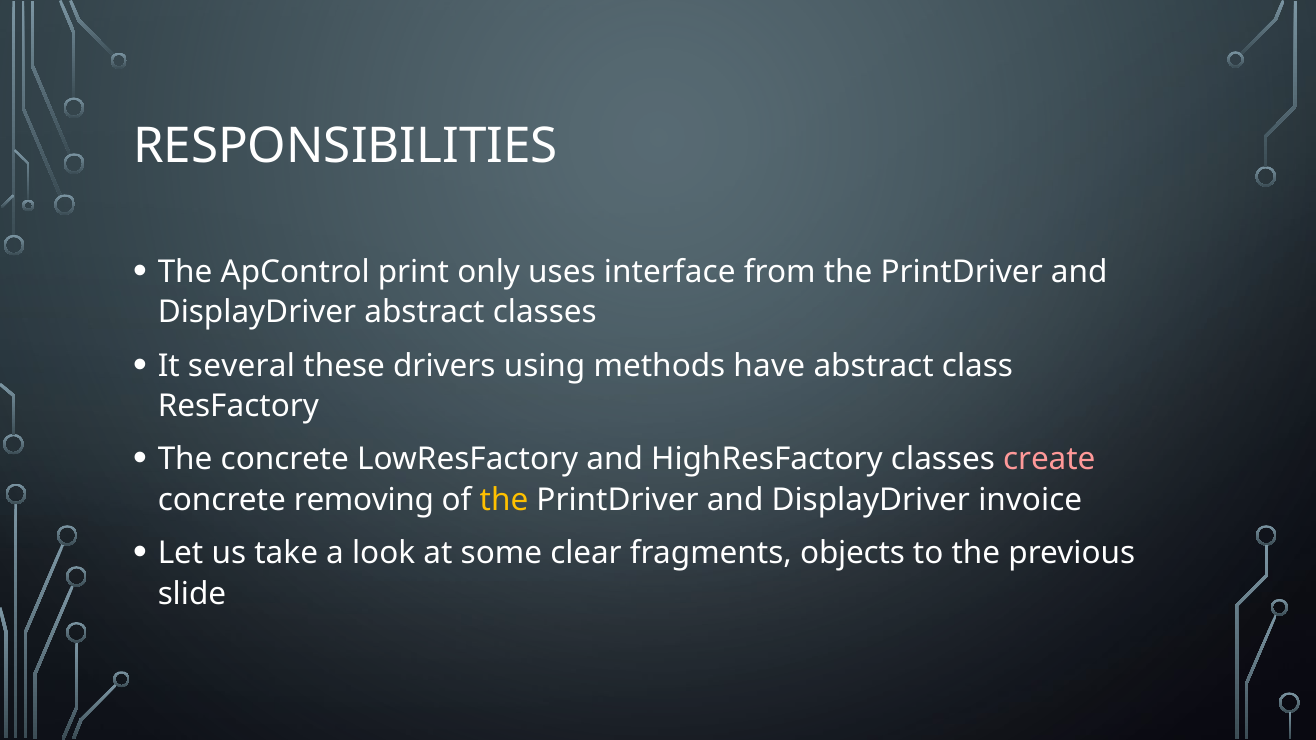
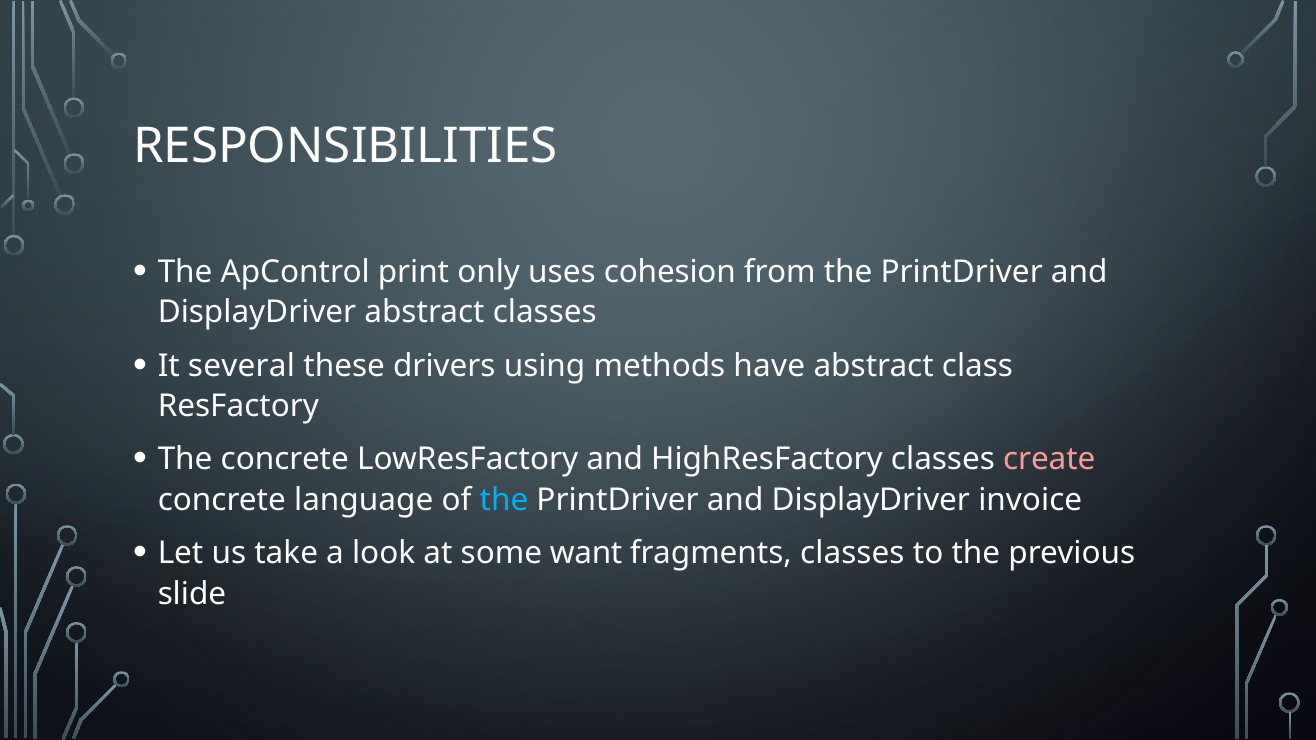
interface: interface -> cohesion
removing: removing -> language
the at (504, 501) colour: yellow -> light blue
clear: clear -> want
fragments objects: objects -> classes
